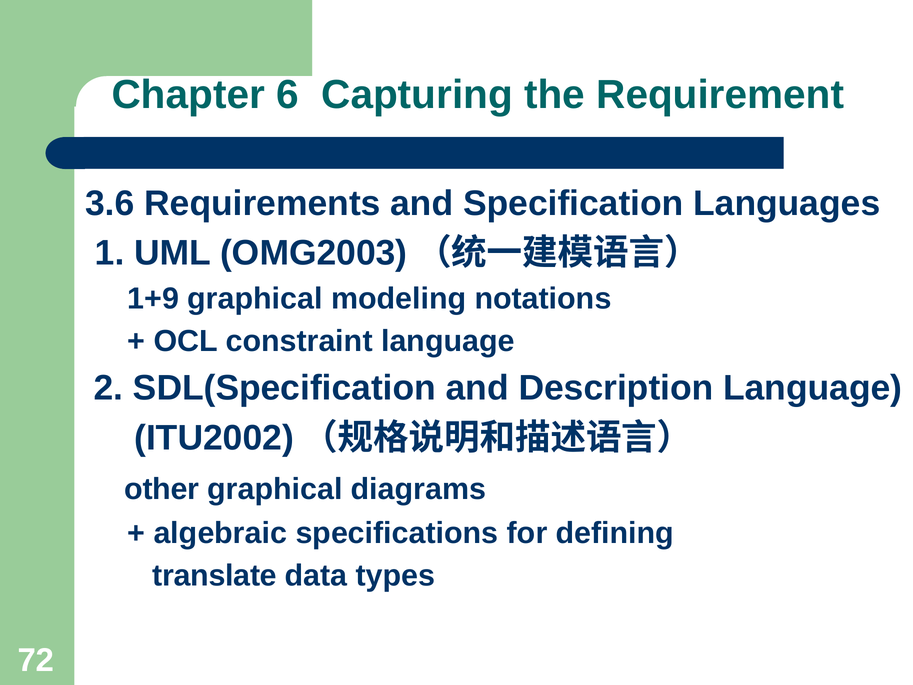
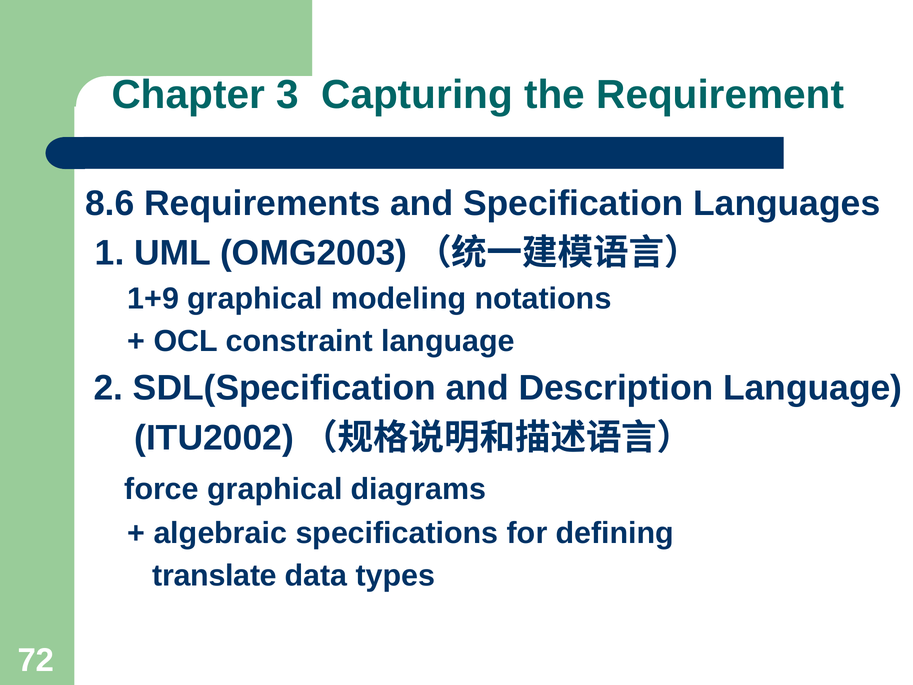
6: 6 -> 3
3.6: 3.6 -> 8.6
other: other -> force
